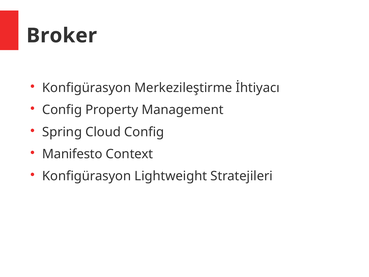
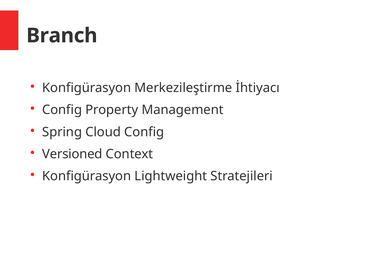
Broker: Broker -> Branch
Manifesto: Manifesto -> Versioned
